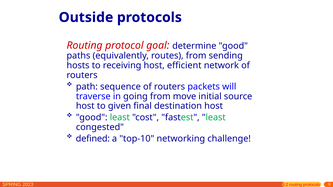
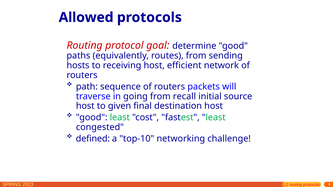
Outside: Outside -> Allowed
move: move -> recall
